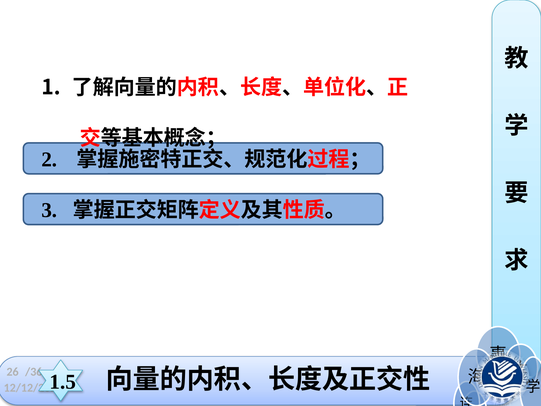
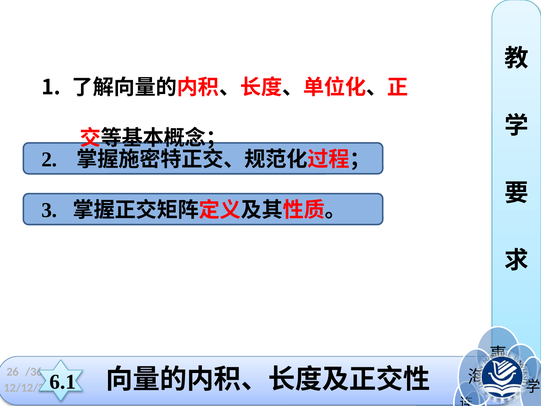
1.5: 1.5 -> 6.1
